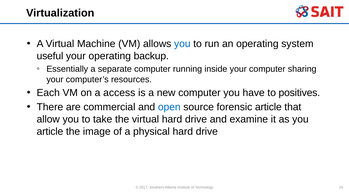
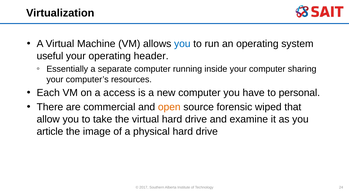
backup: backup -> header
positives: positives -> personal
open colour: blue -> orange
forensic article: article -> wiped
